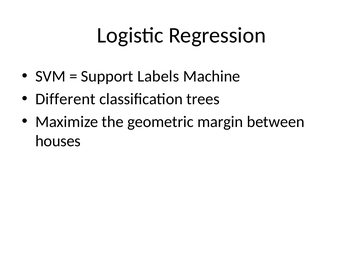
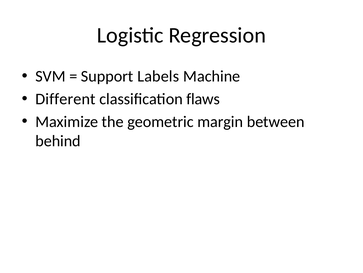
trees: trees -> flaws
houses: houses -> behind
